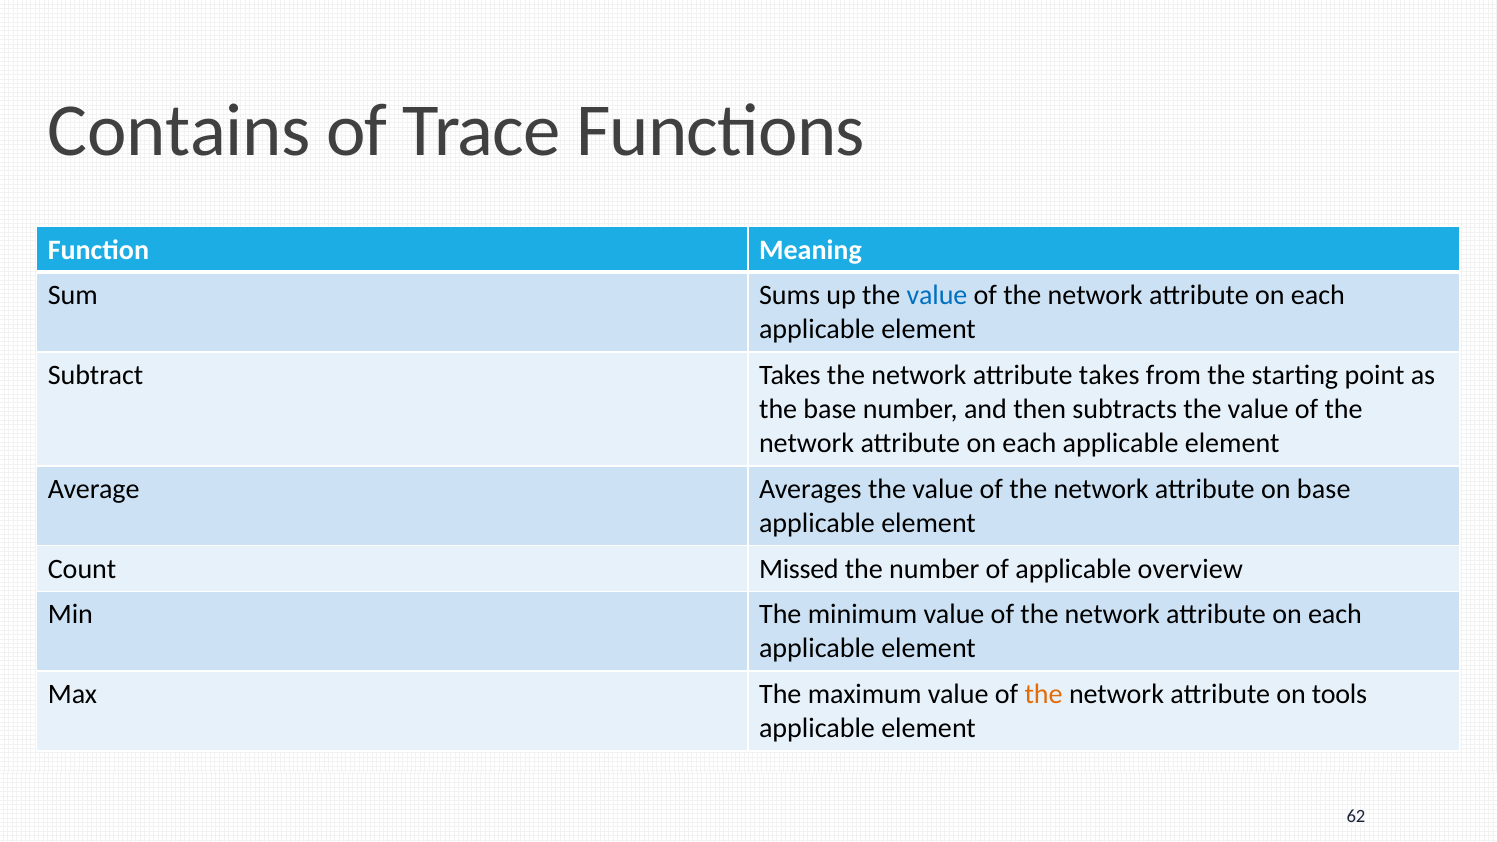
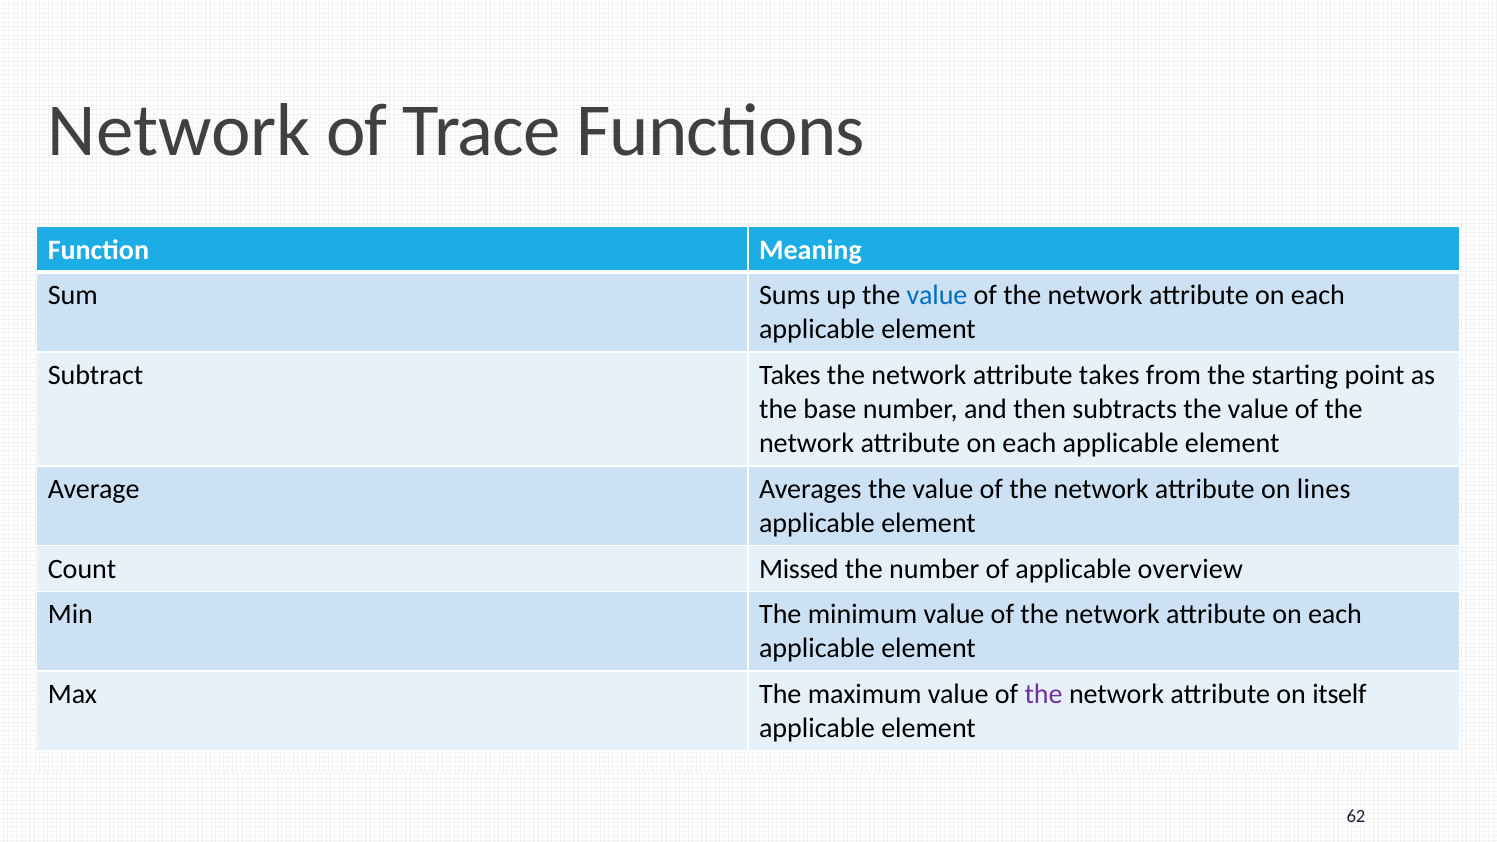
Contains at (179, 131): Contains -> Network
on base: base -> lines
the at (1044, 694) colour: orange -> purple
tools: tools -> itself
